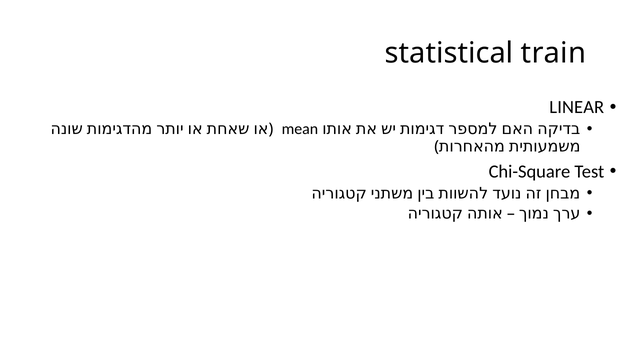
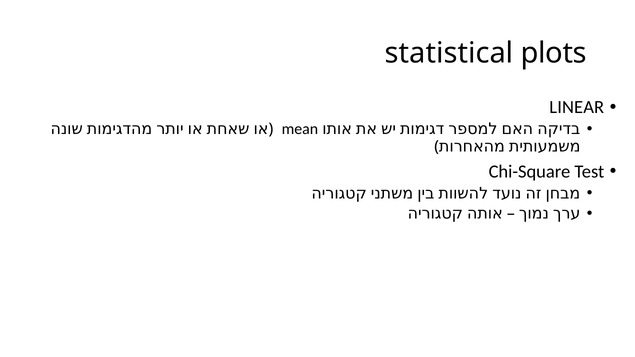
train: train -> plots
